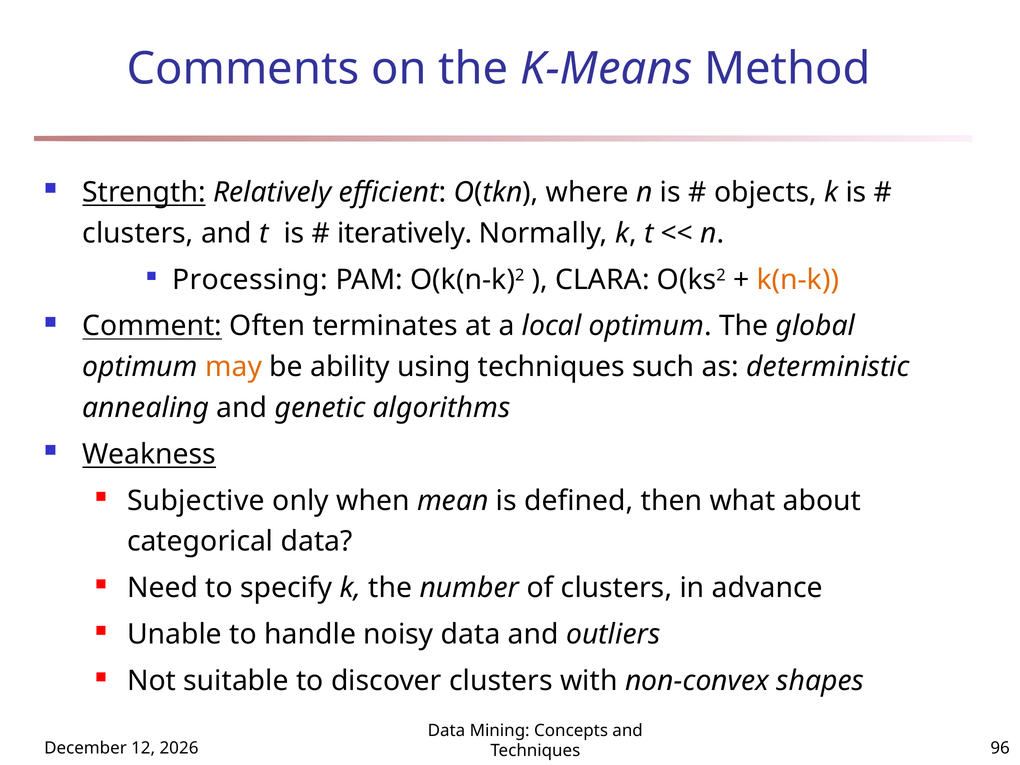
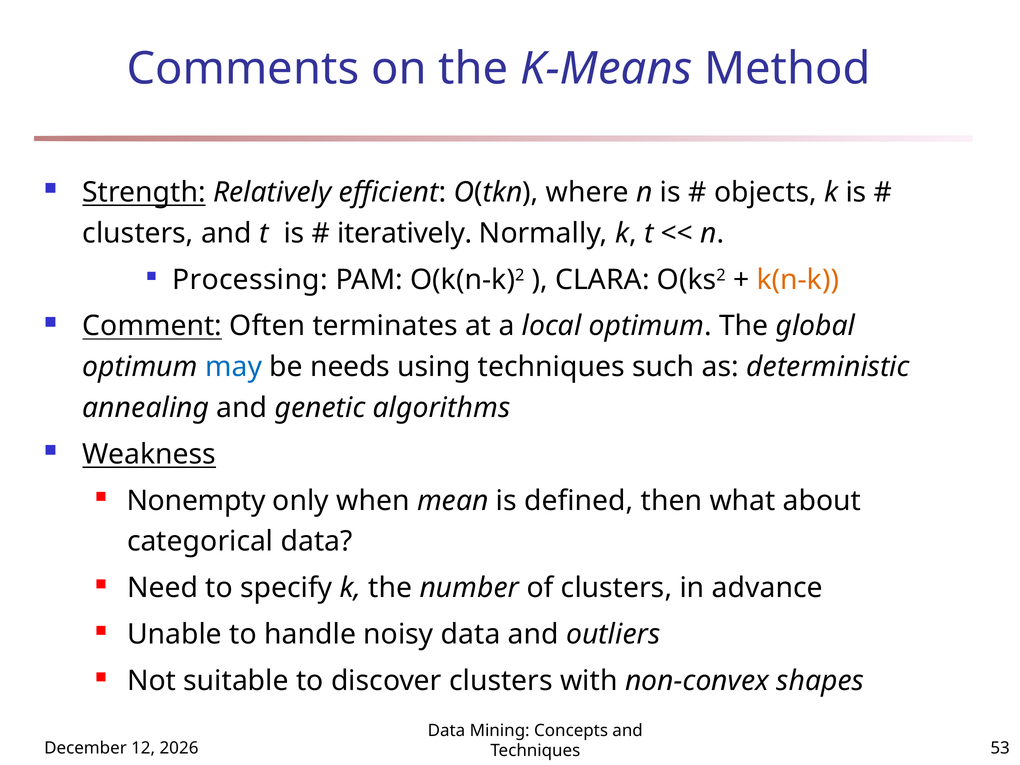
may colour: orange -> blue
ability: ability -> needs
Subjective: Subjective -> Nonempty
96: 96 -> 53
